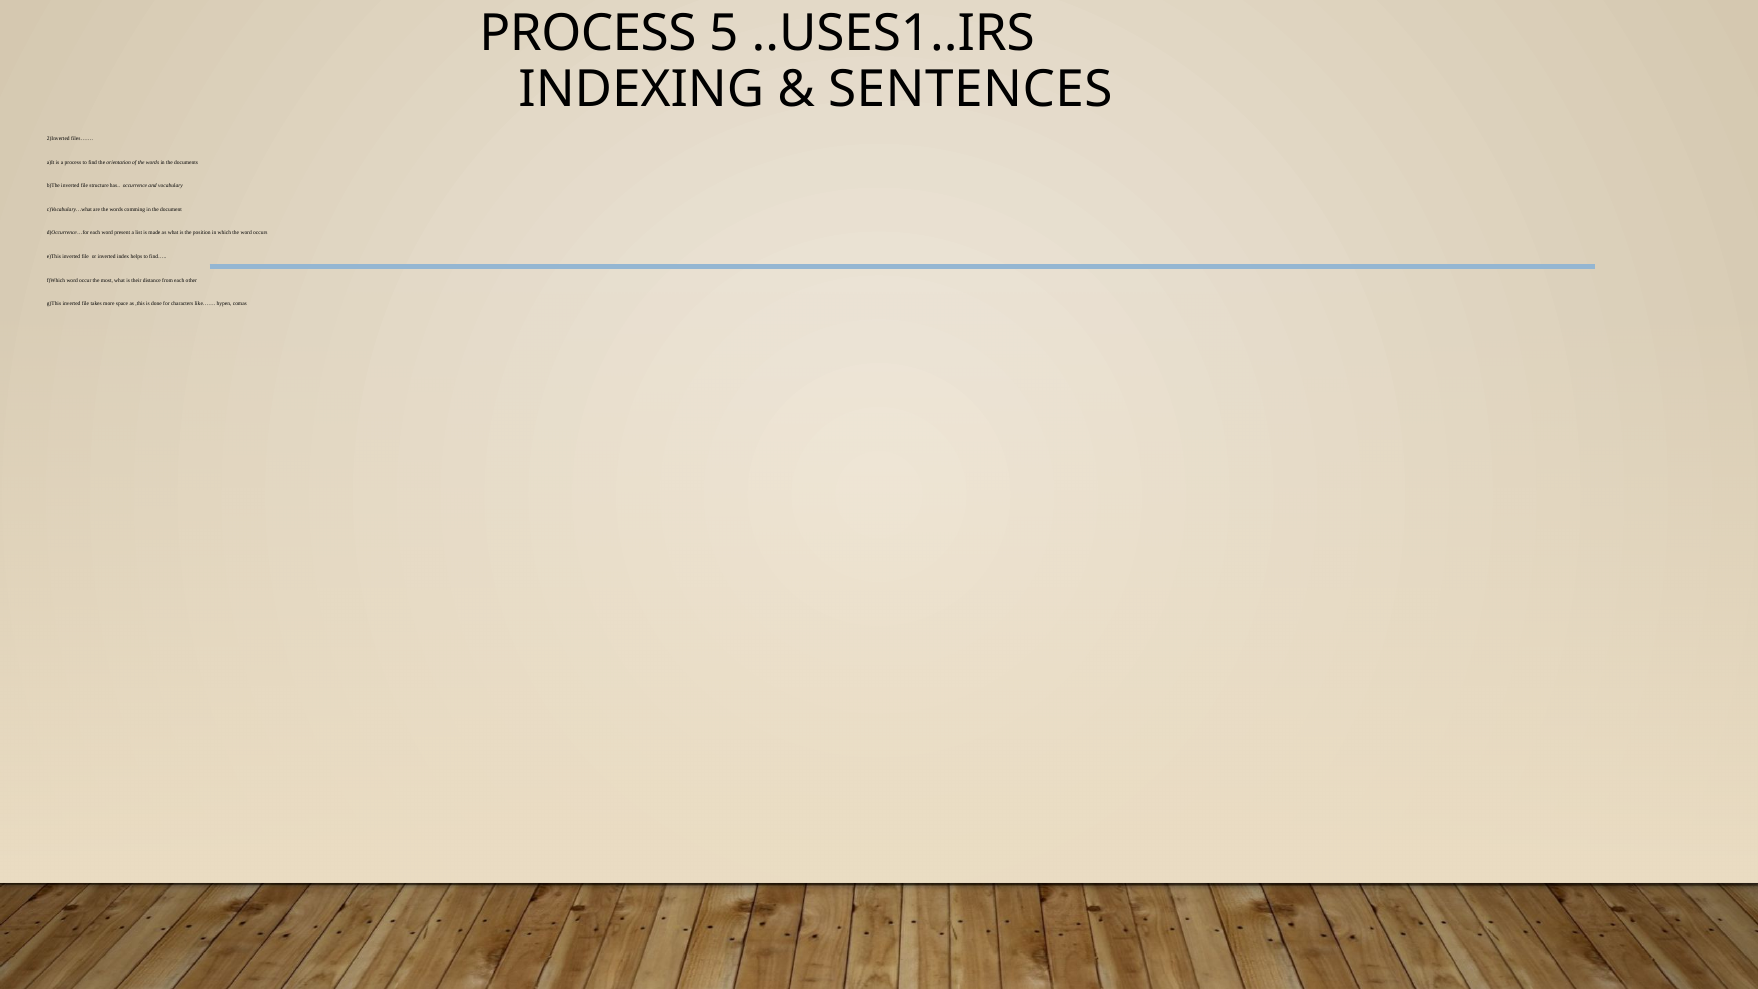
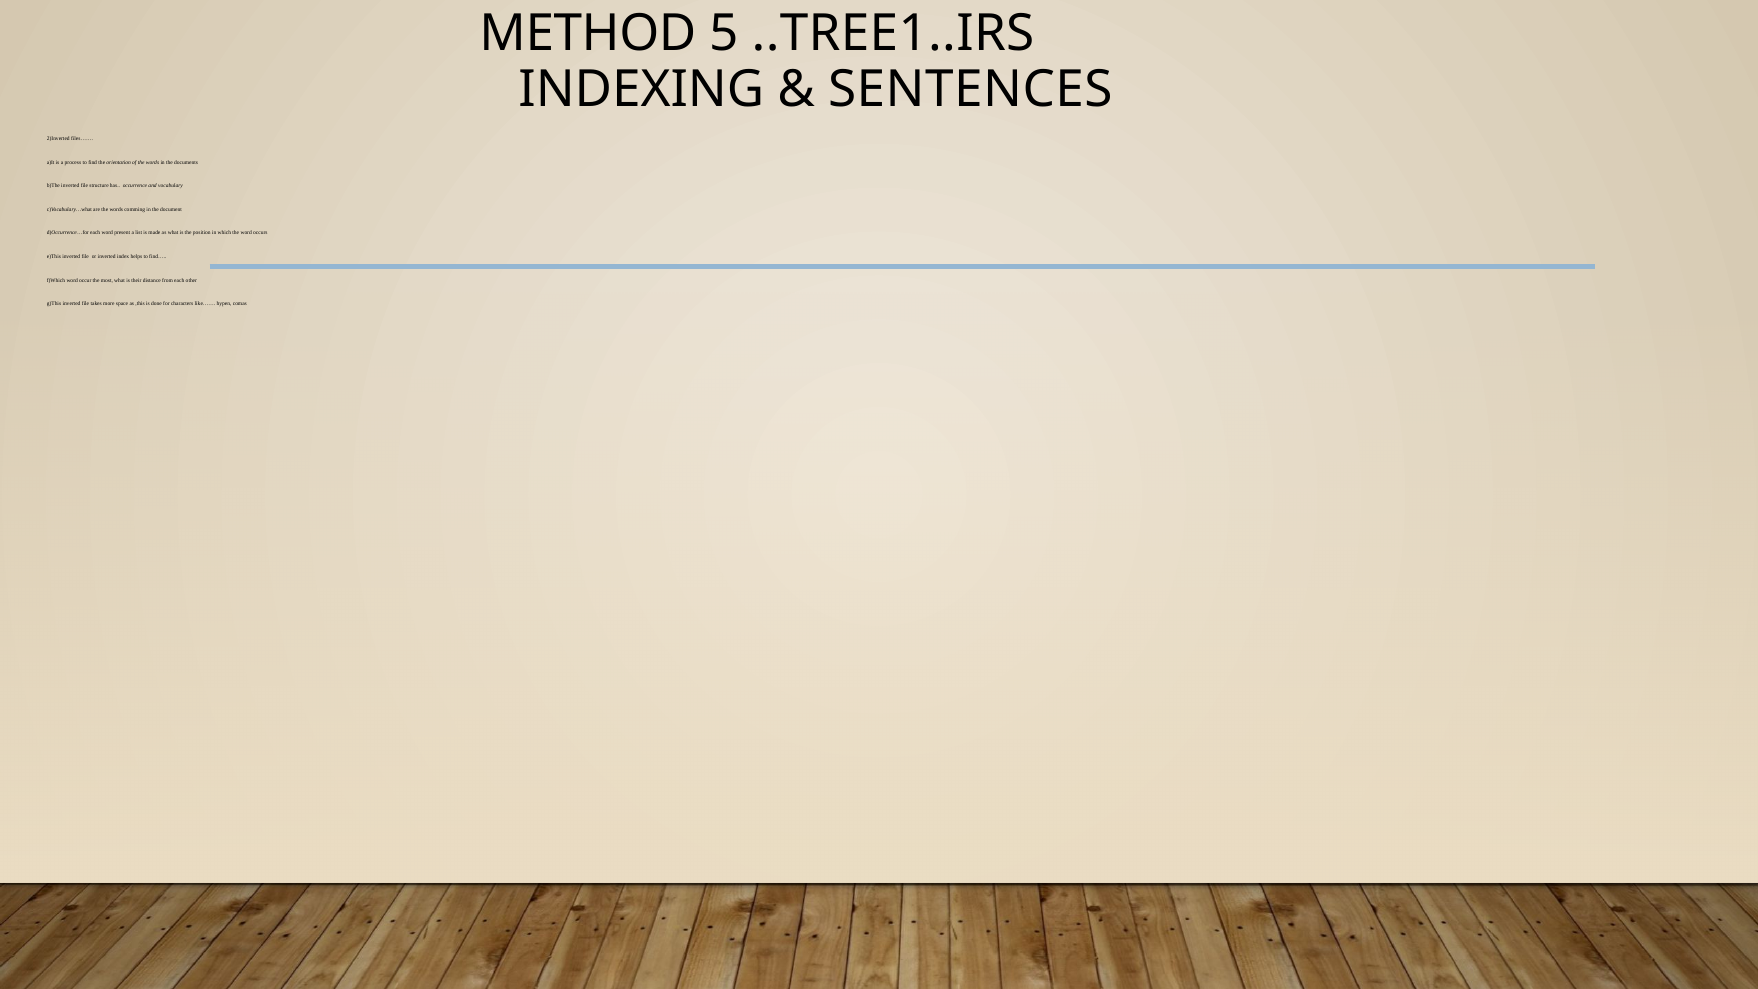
PROCESS at (588, 34): PROCESS -> METHOD
..USES1..IRS: ..USES1..IRS -> ..TREE1..IRS
